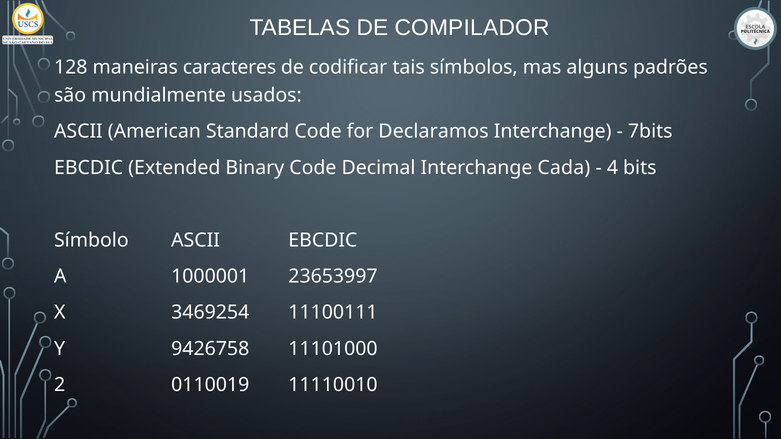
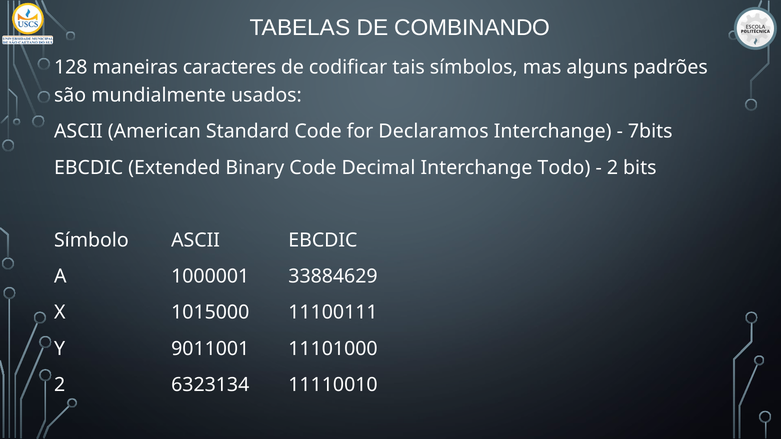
COMPILADOR: COMPILADOR -> COMBINANDO
Cada: Cada -> Todo
4 at (612, 168): 4 -> 2
23653997: 23653997 -> 33884629
3469254: 3469254 -> 1015000
9426758: 9426758 -> 9011001
0110019: 0110019 -> 6323134
